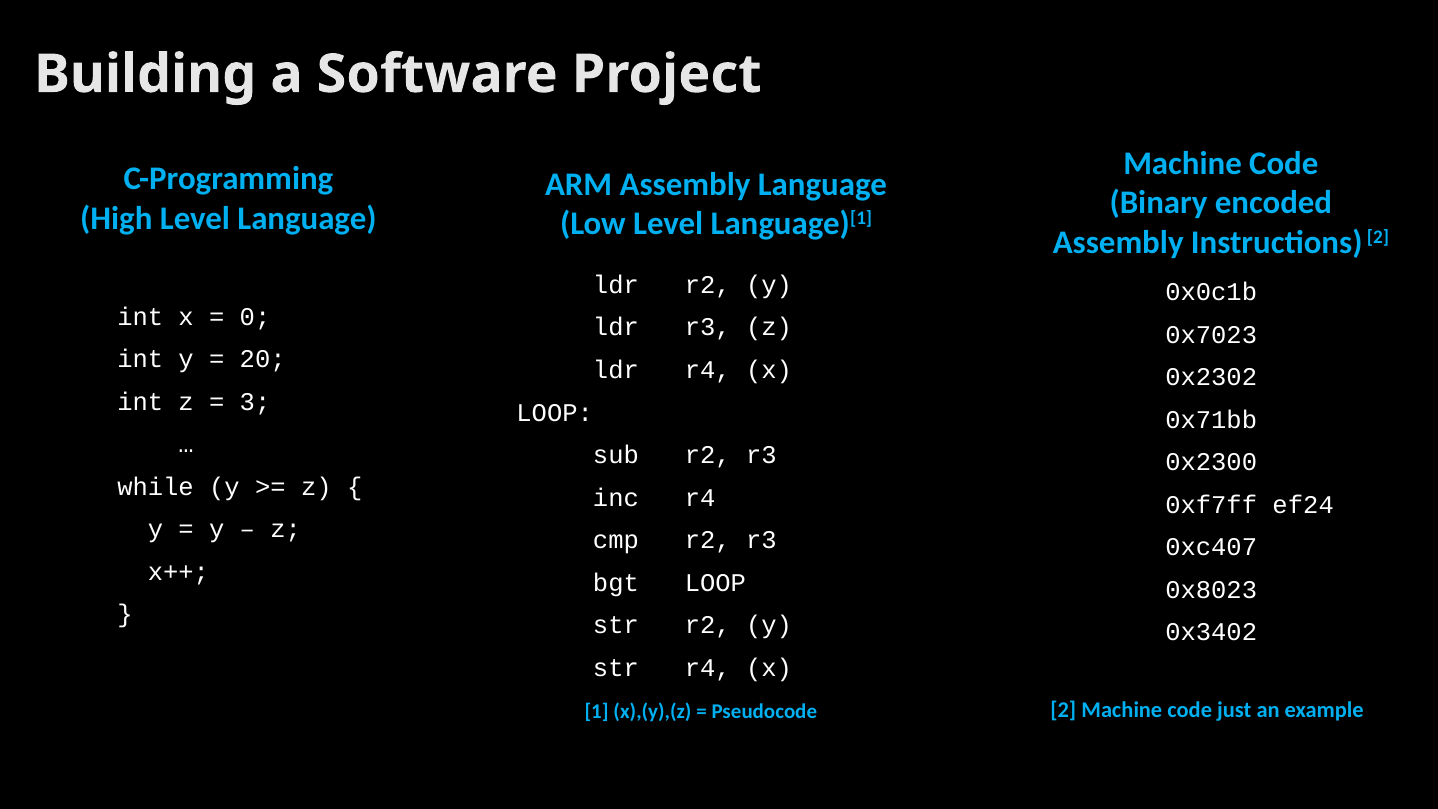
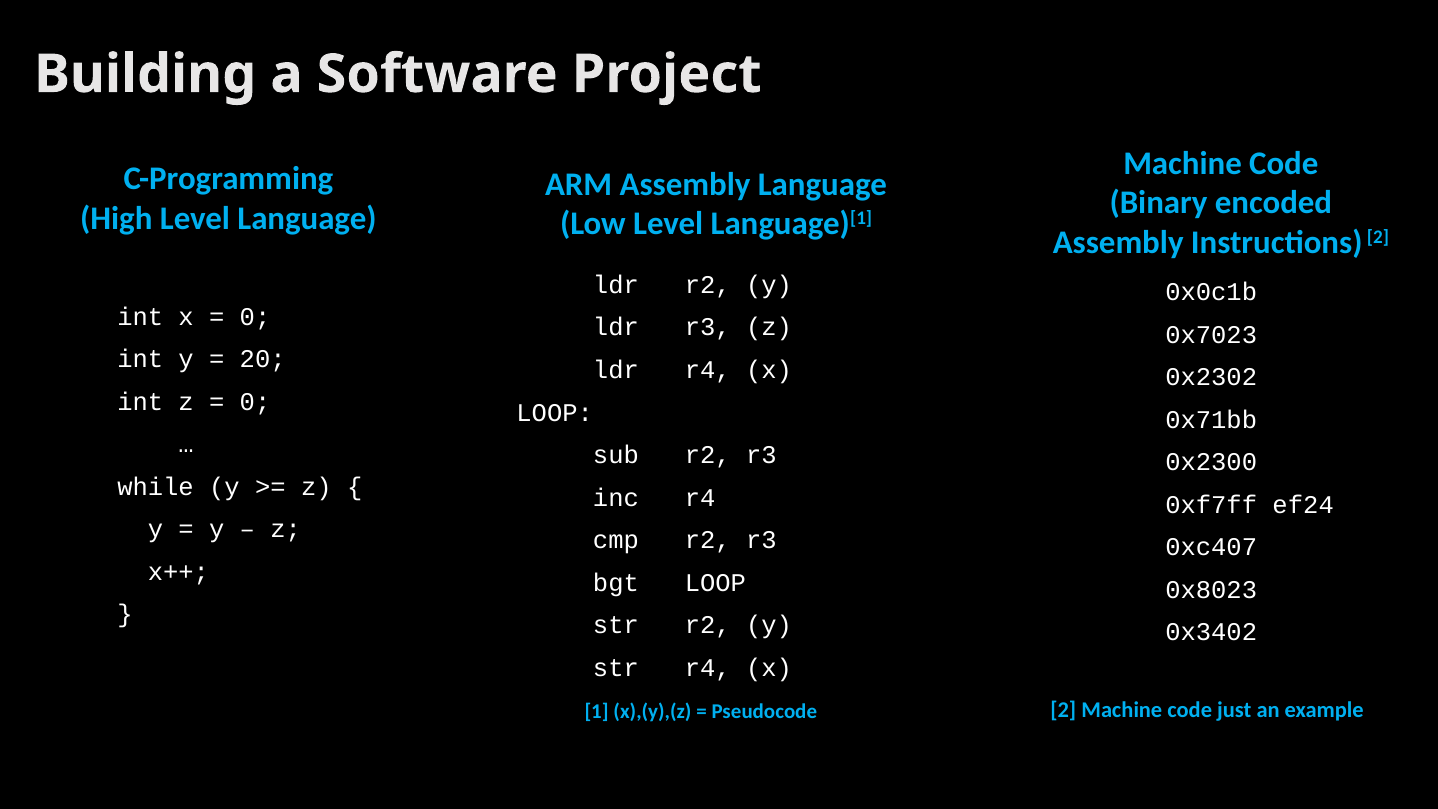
3 at (255, 402): 3 -> 0
